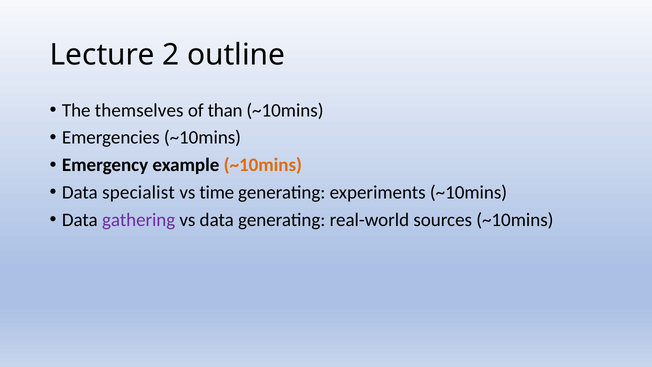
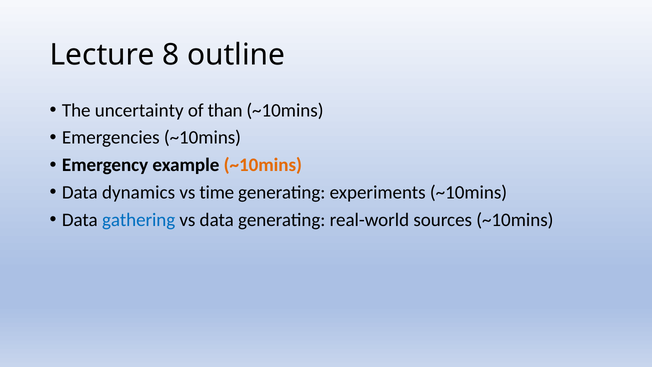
2: 2 -> 8
themselves: themselves -> uncertainty
specialist: specialist -> dynamics
gathering colour: purple -> blue
